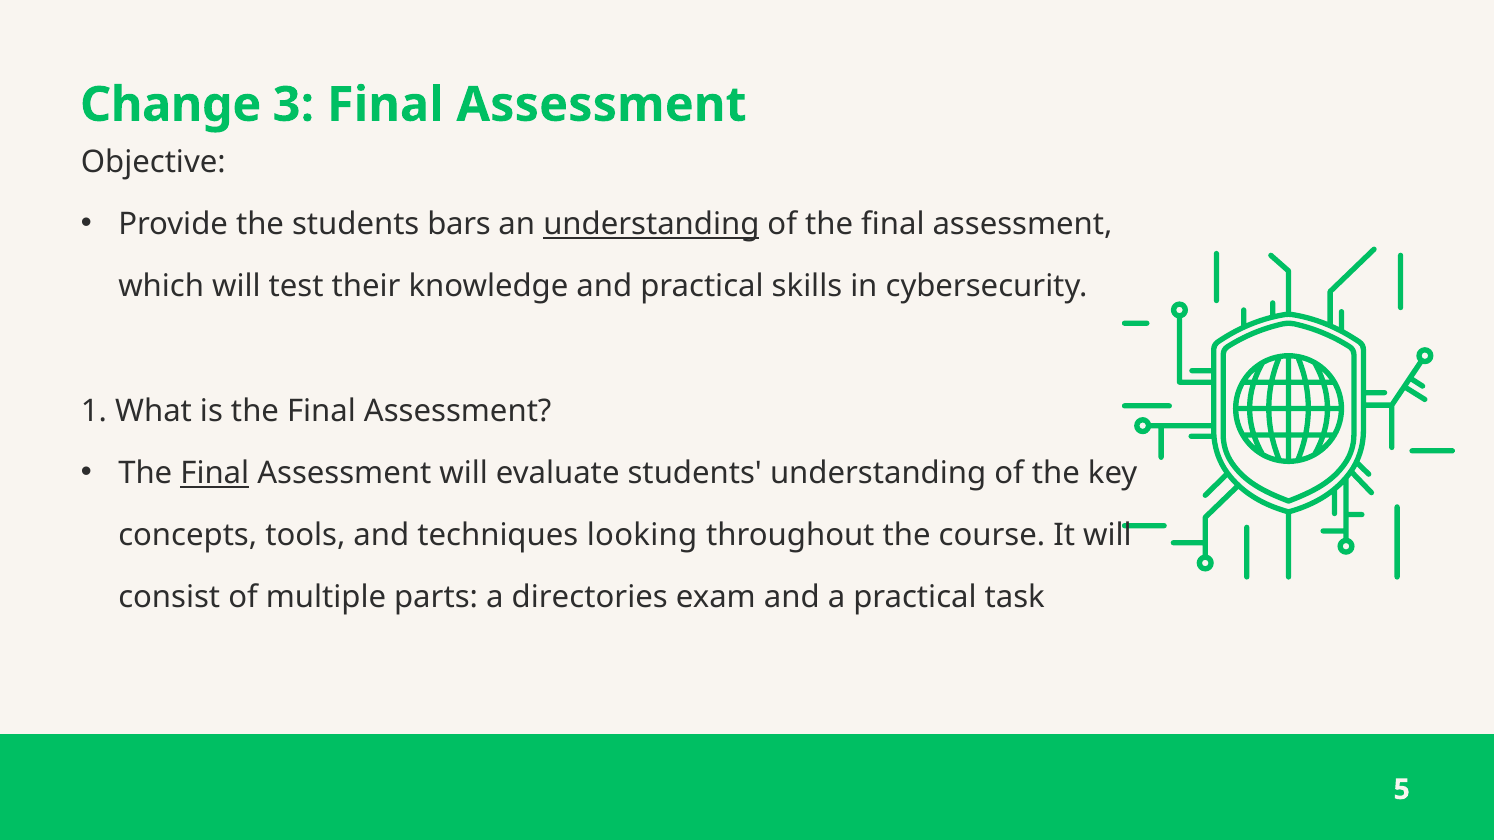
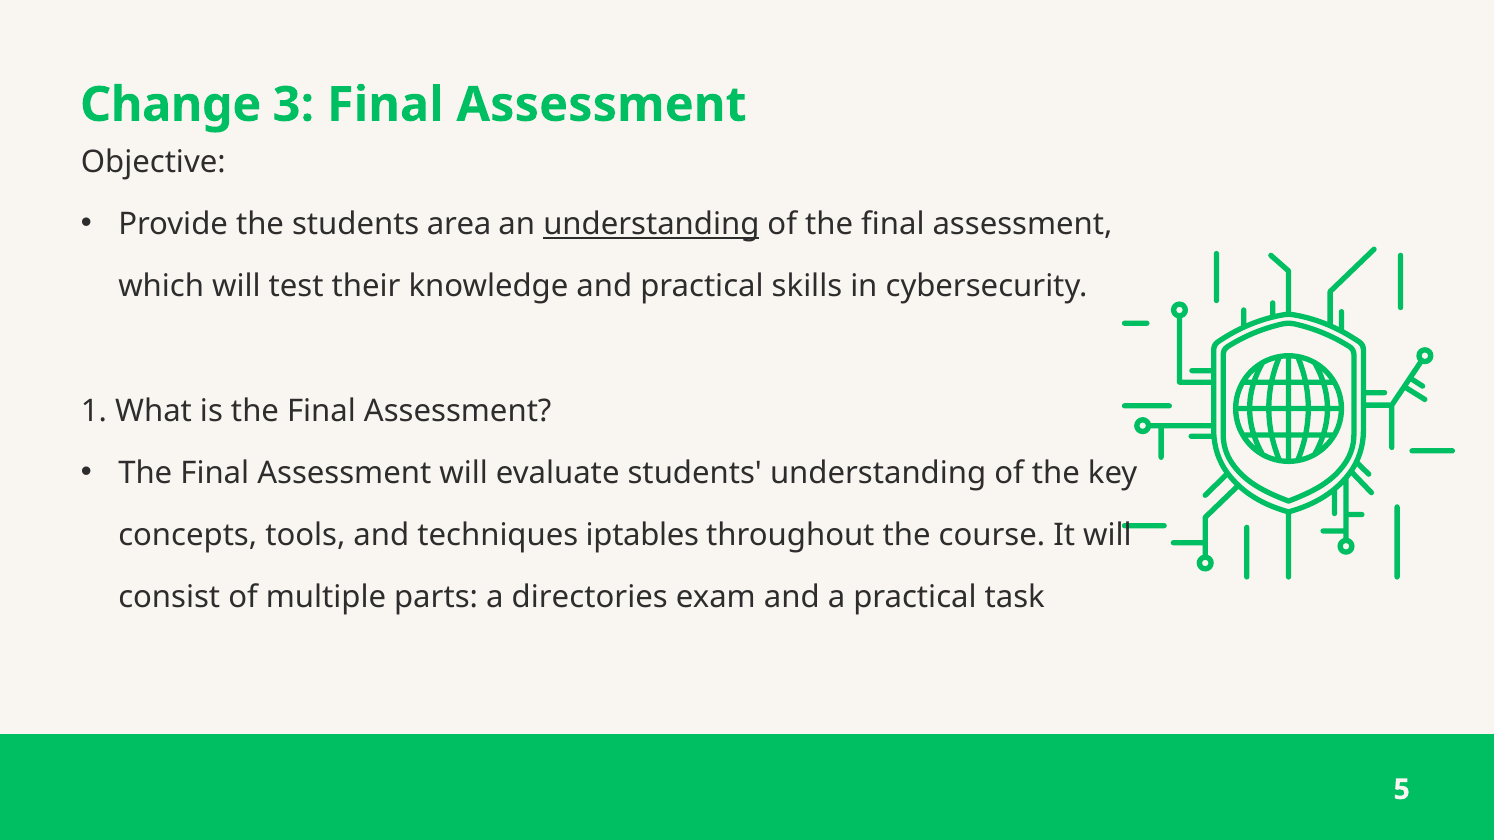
bars: bars -> area
Final at (215, 473) underline: present -> none
looking: looking -> iptables
